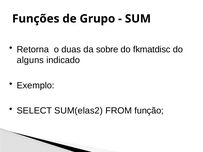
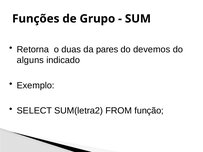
sobre: sobre -> pares
fkmatdisc: fkmatdisc -> devemos
SUM(elas2: SUM(elas2 -> SUM(letra2
